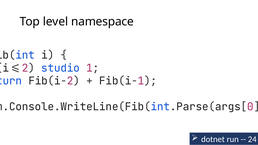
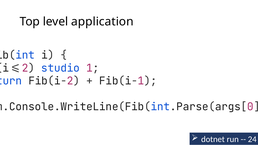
namespace: namespace -> application
